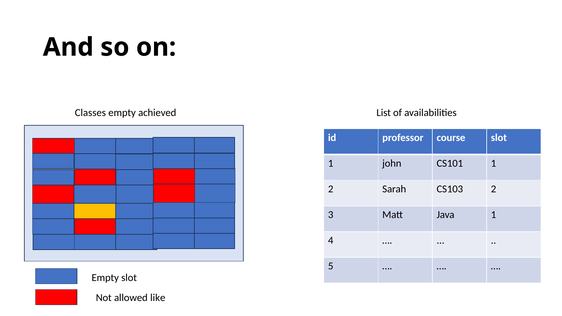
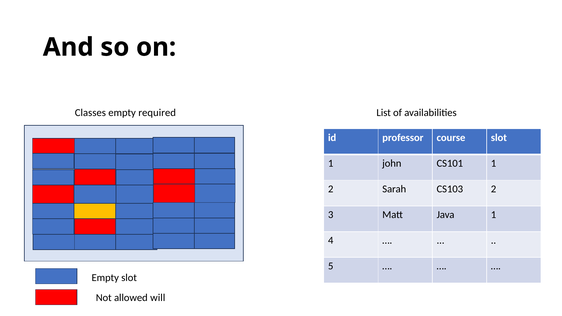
achieved: achieved -> required
like: like -> will
